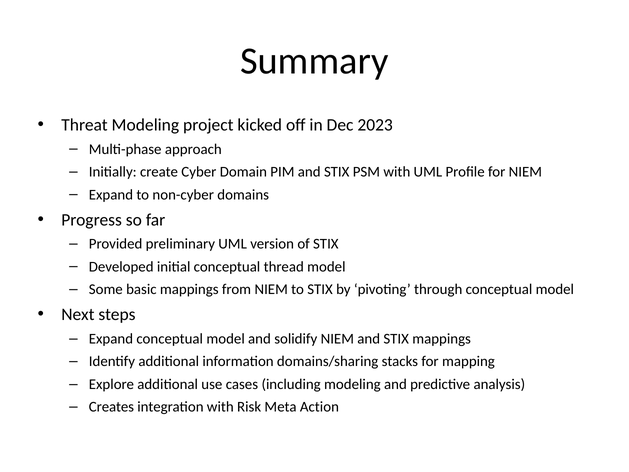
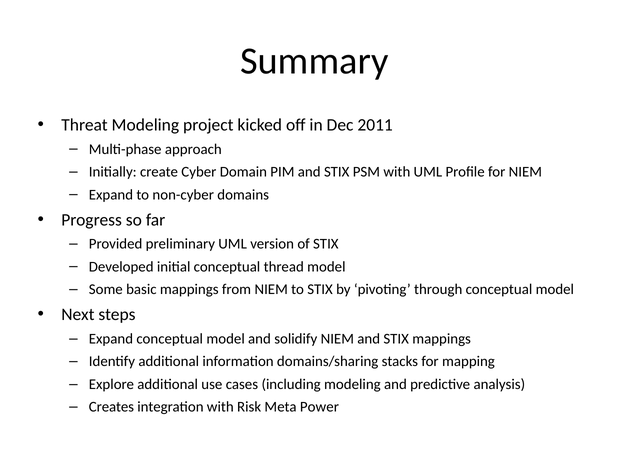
2023: 2023 -> 2011
Action: Action -> Power
